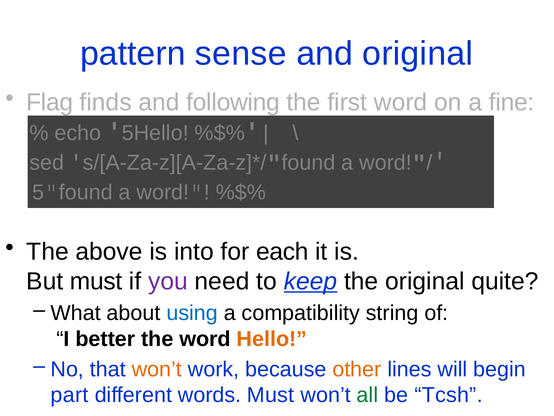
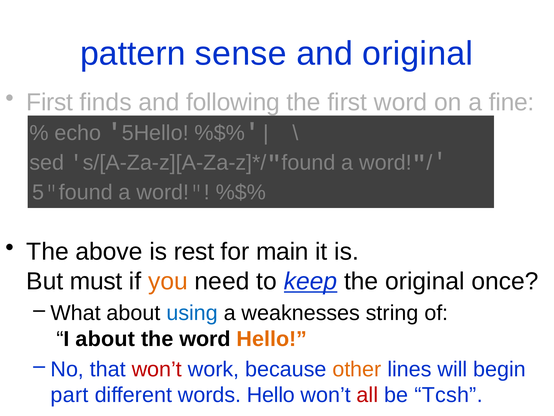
Flag at (50, 102): Flag -> First
into: into -> rest
each: each -> main
you colour: purple -> orange
quite: quite -> once
compatibility: compatibility -> weaknesses
I better: better -> about
won’t at (157, 369) colour: orange -> red
words Must: Must -> Hello
all colour: green -> red
